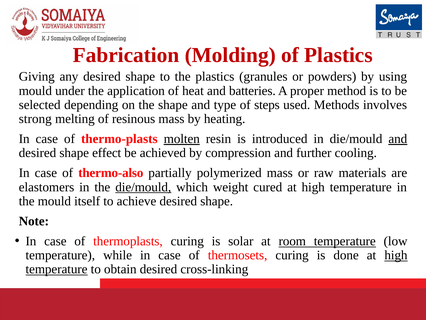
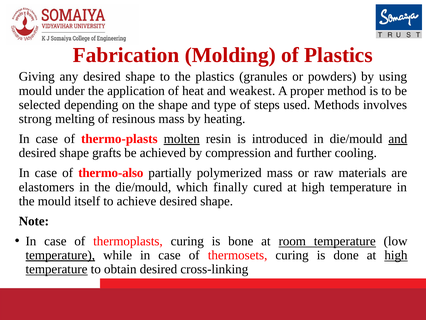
batteries: batteries -> weakest
effect: effect -> grafts
die/mould at (143, 187) underline: present -> none
weight: weight -> finally
solar: solar -> bone
temperature at (60, 255) underline: none -> present
